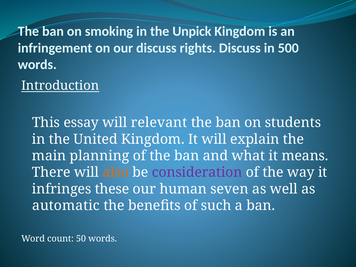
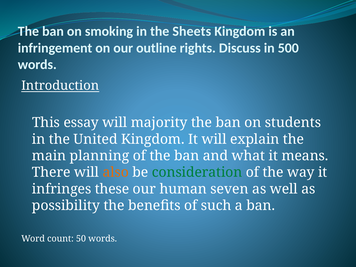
Unpick: Unpick -> Sheets
our discuss: discuss -> outline
relevant: relevant -> majority
consideration colour: purple -> green
automatic: automatic -> possibility
